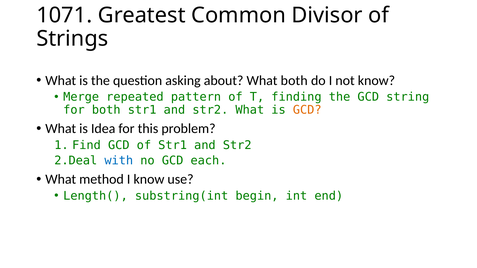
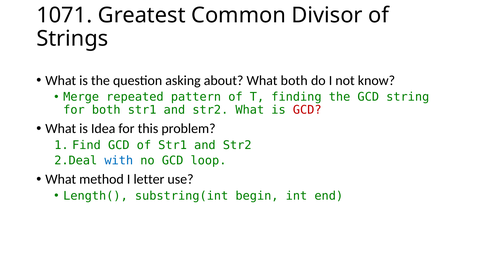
GCD at (307, 110) colour: orange -> red
each: each -> loop
I know: know -> letter
